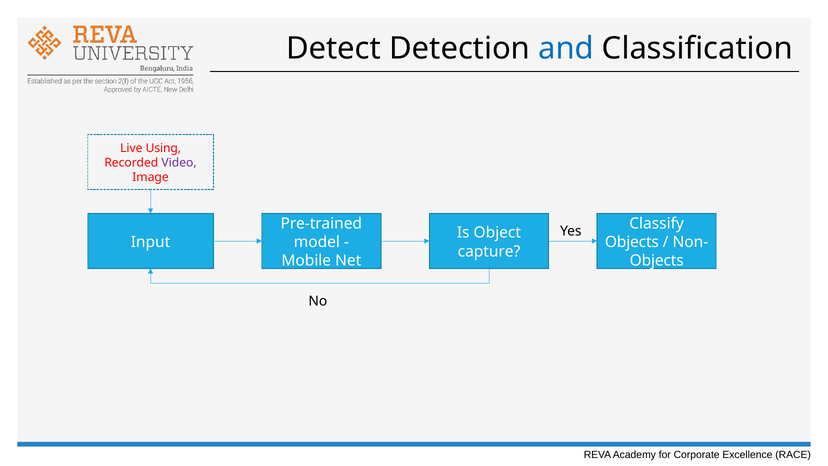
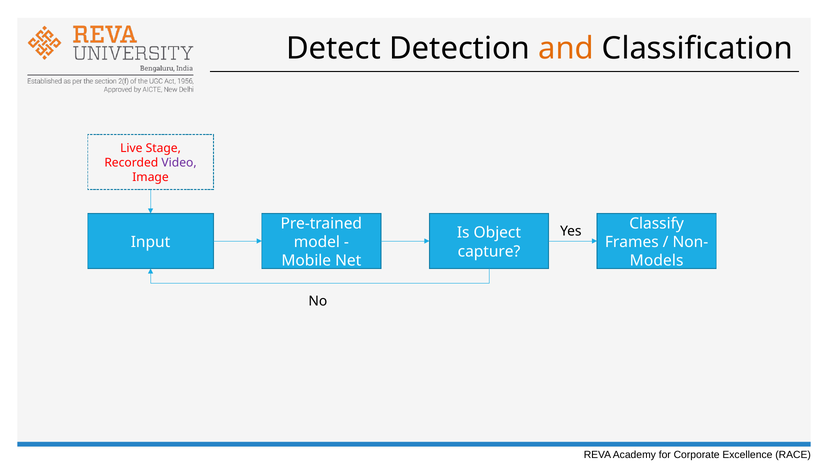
and colour: blue -> orange
Using: Using -> Stage
Objects at (632, 242): Objects -> Frames
Objects at (657, 261): Objects -> Models
